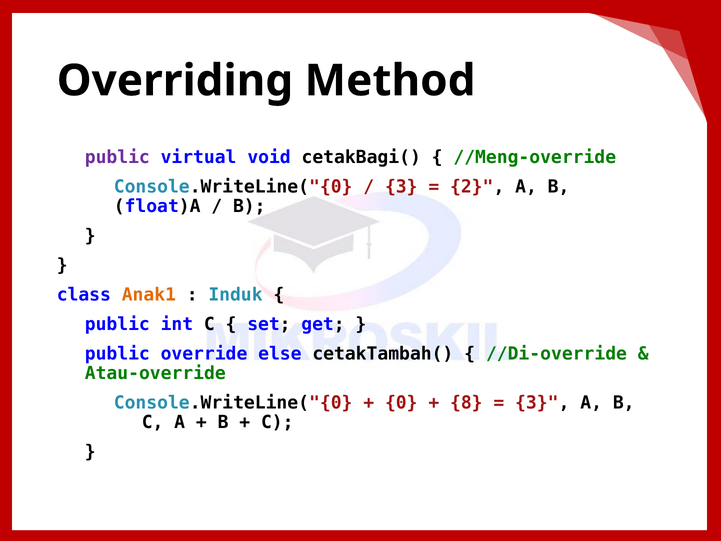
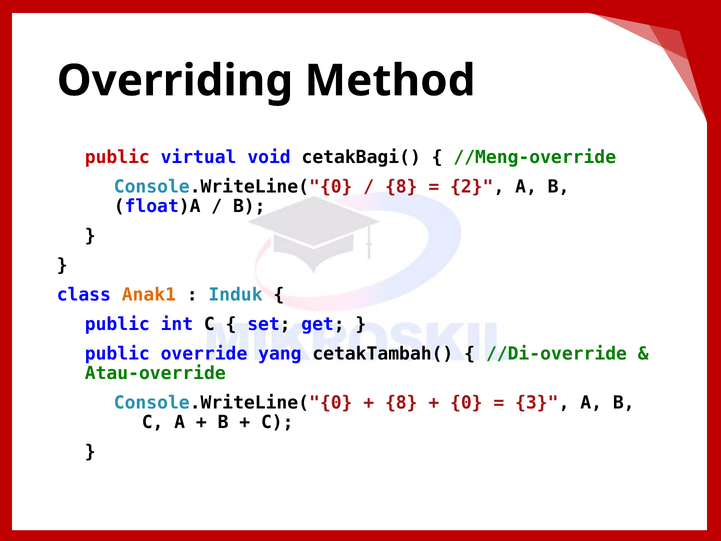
public at (117, 157) colour: purple -> red
3 at (401, 187): 3 -> 8
else: else -> yang
0 at (401, 403): 0 -> 8
8: 8 -> 0
